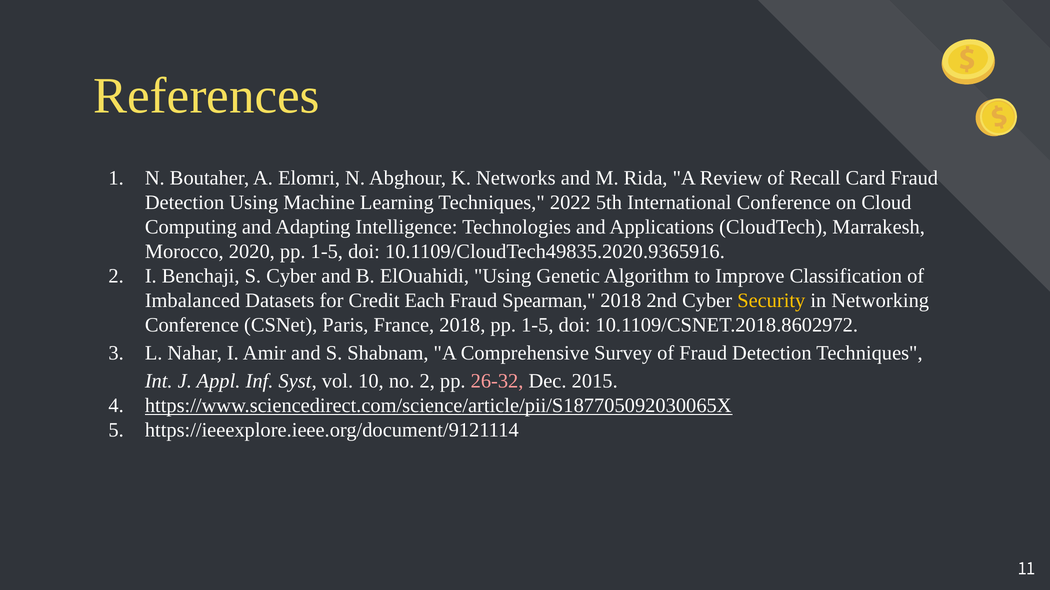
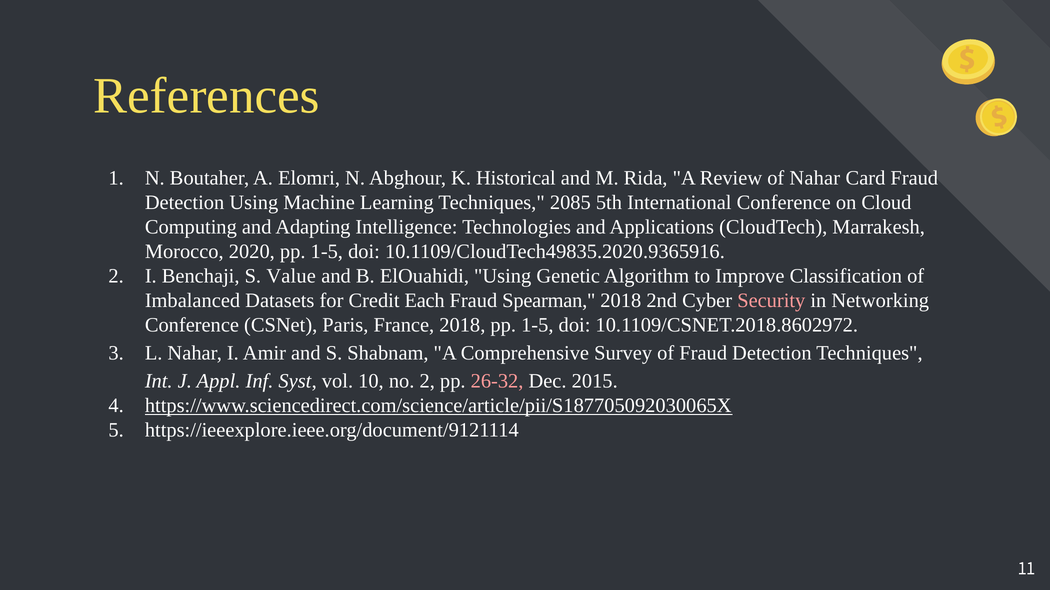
Networks: Networks -> Historical
of Recall: Recall -> Nahar
2022: 2022 -> 2085
S Cyber: Cyber -> Value
Security colour: yellow -> pink
